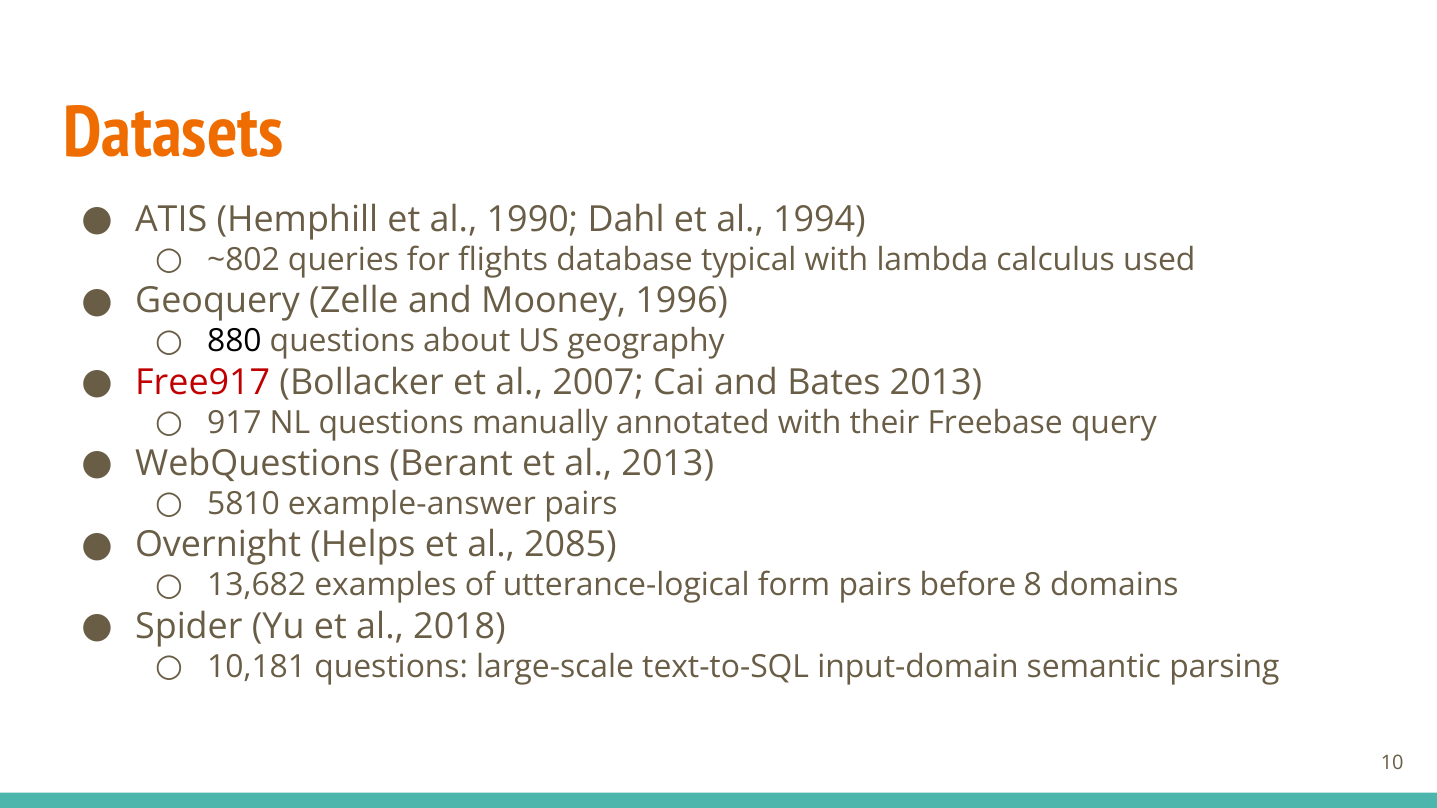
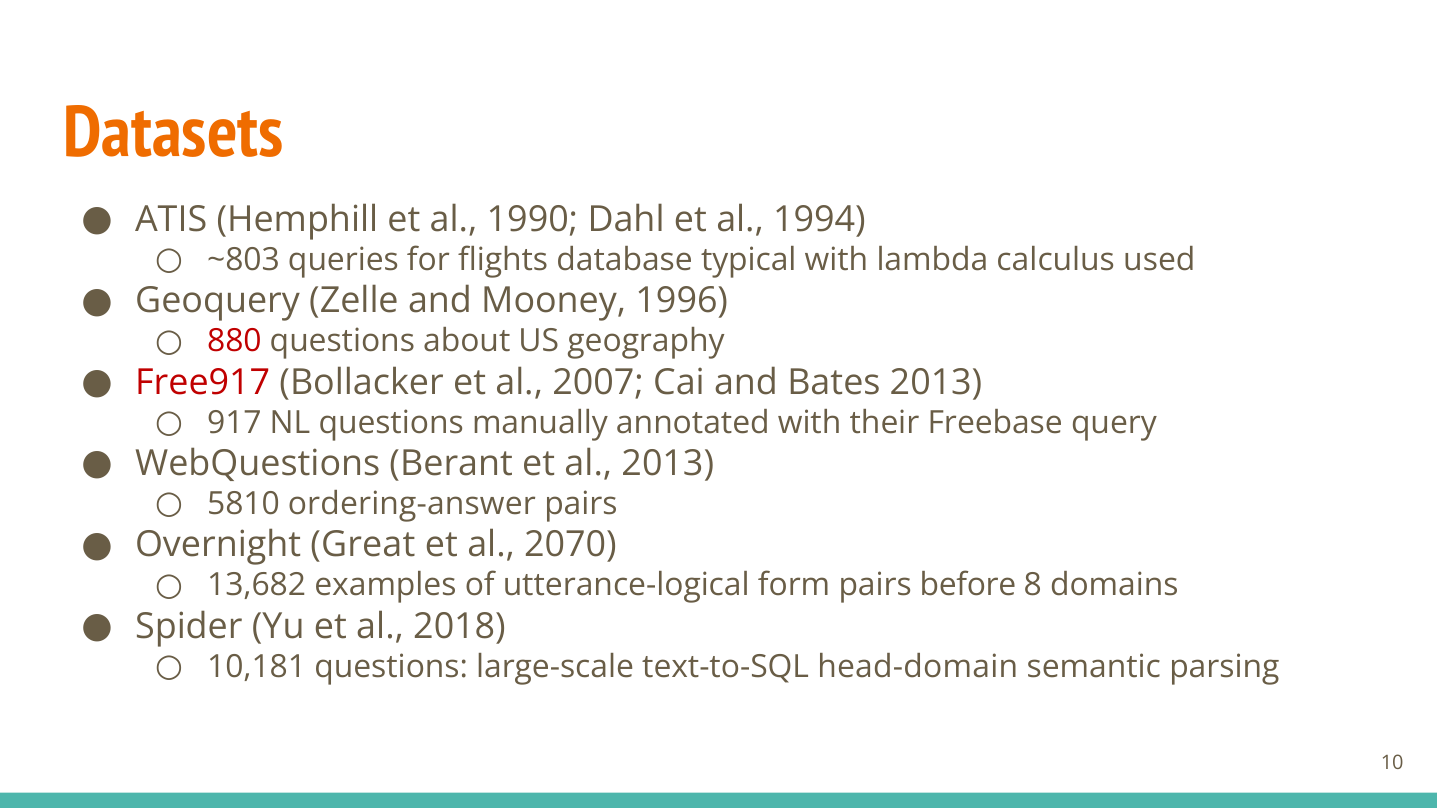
~802: ~802 -> ~803
880 colour: black -> red
example-answer: example-answer -> ordering-answer
Helps: Helps -> Great
2085: 2085 -> 2070
input-domain: input-domain -> head-domain
